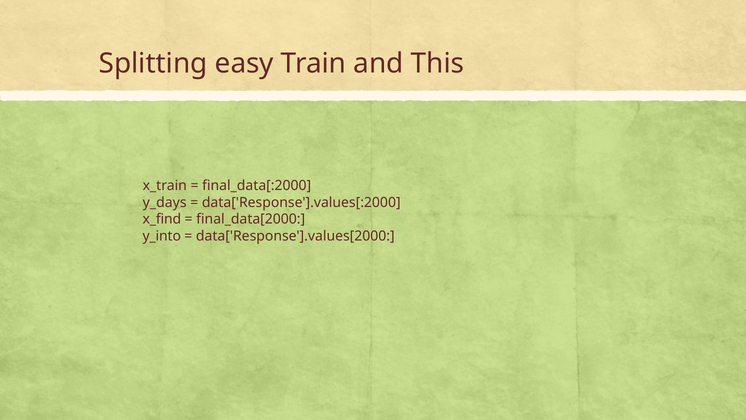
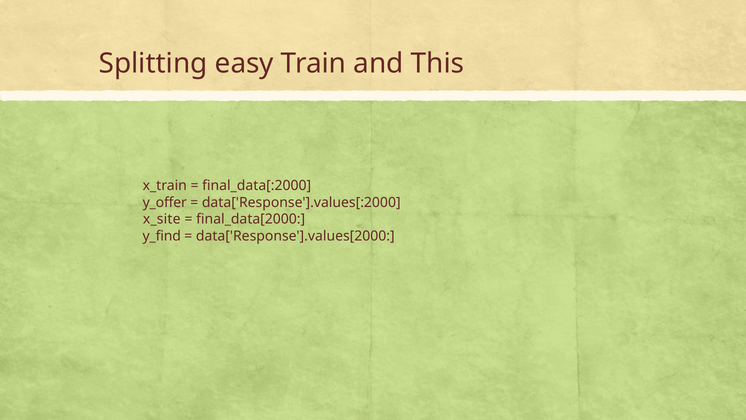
y_days: y_days -> y_offer
x_find: x_find -> x_site
y_into: y_into -> y_find
